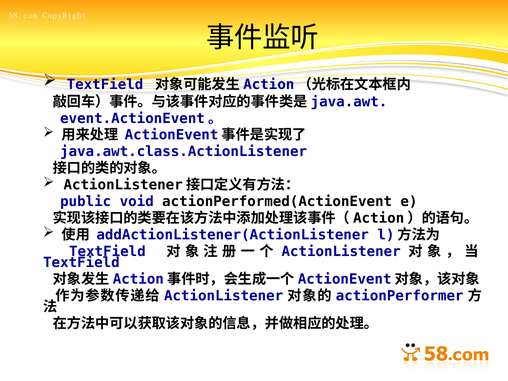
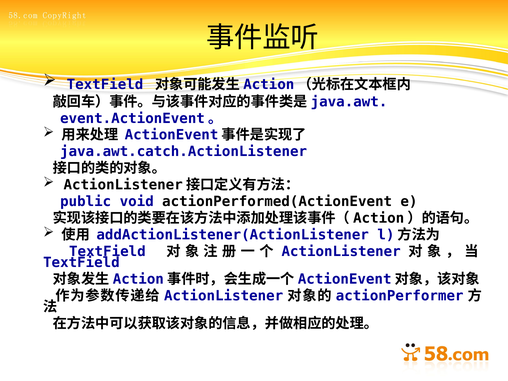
java.awt.class.ActionListener: java.awt.class.ActionListener -> java.awt.catch.ActionListener
